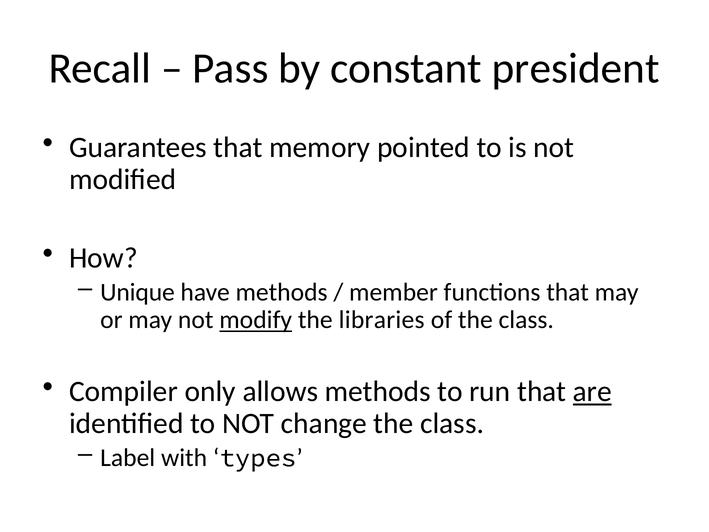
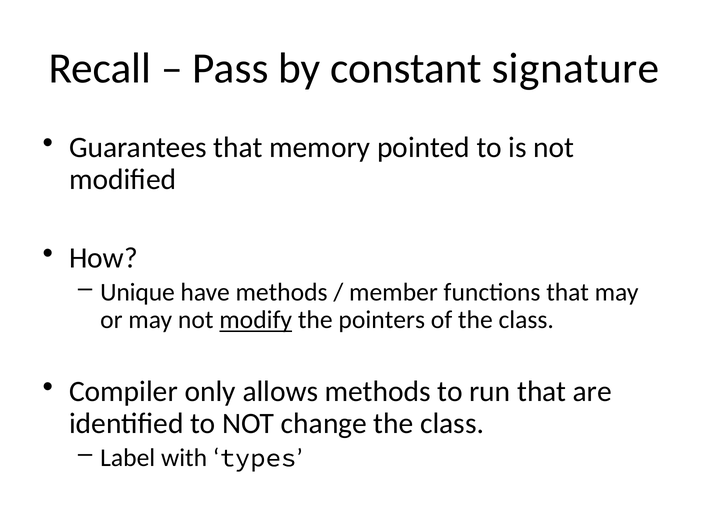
president: president -> signature
libraries: libraries -> pointers
are underline: present -> none
